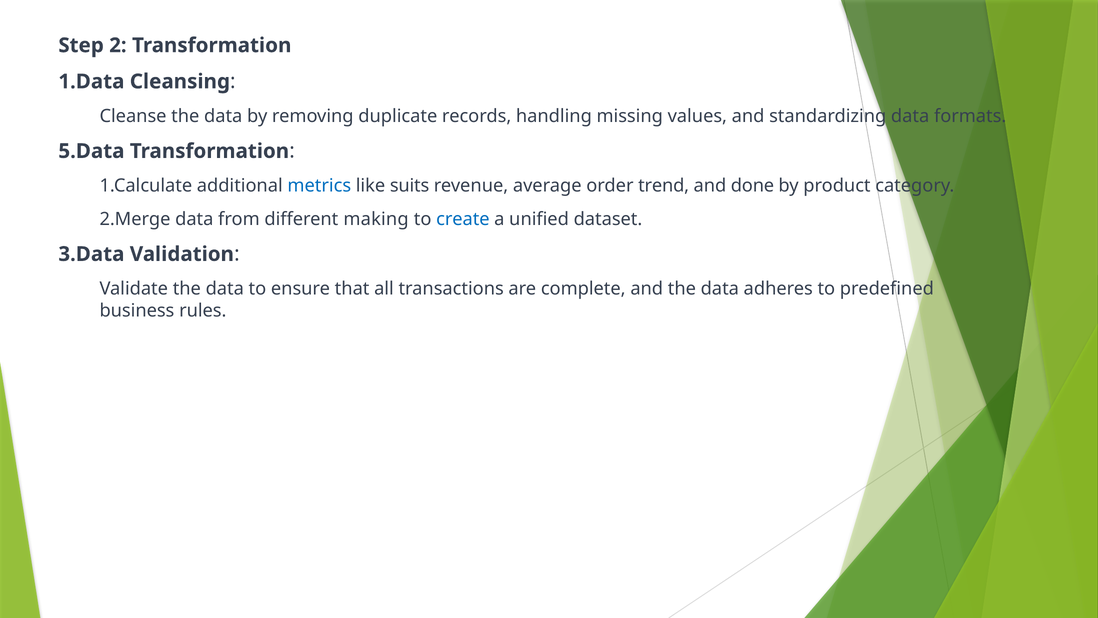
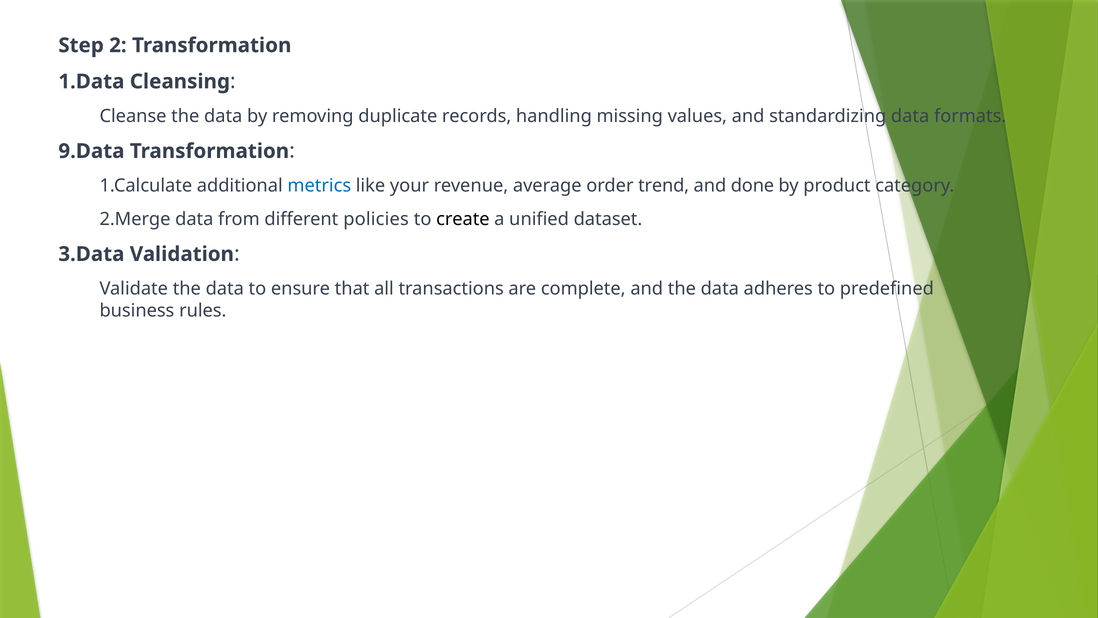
5.Data: 5.Data -> 9.Data
suits: suits -> your
making: making -> policies
create colour: blue -> black
